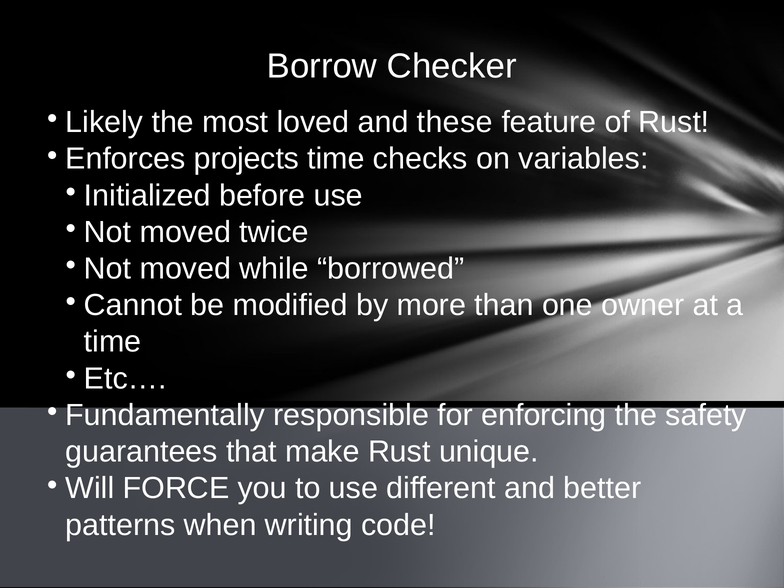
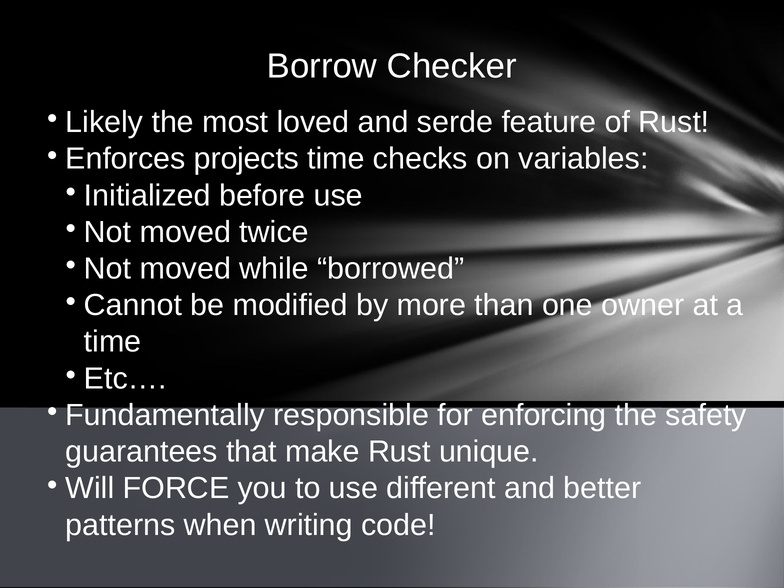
these: these -> serde
